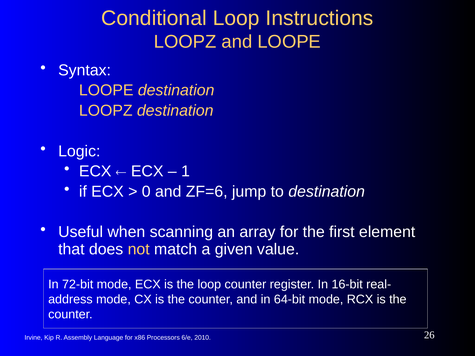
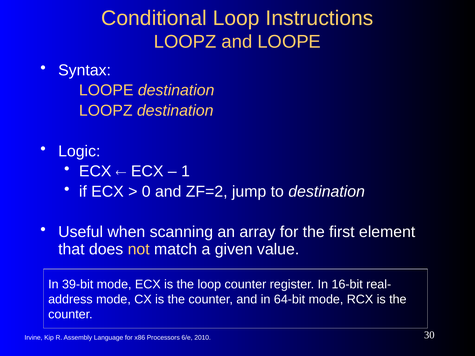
ZF=6: ZF=6 -> ZF=2
72-bit: 72-bit -> 39-bit
26: 26 -> 30
